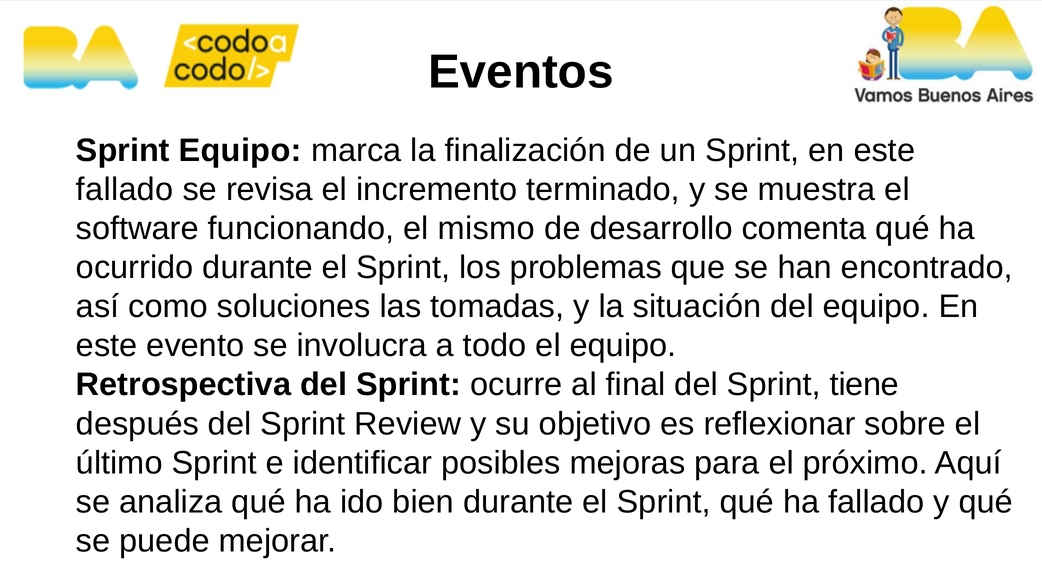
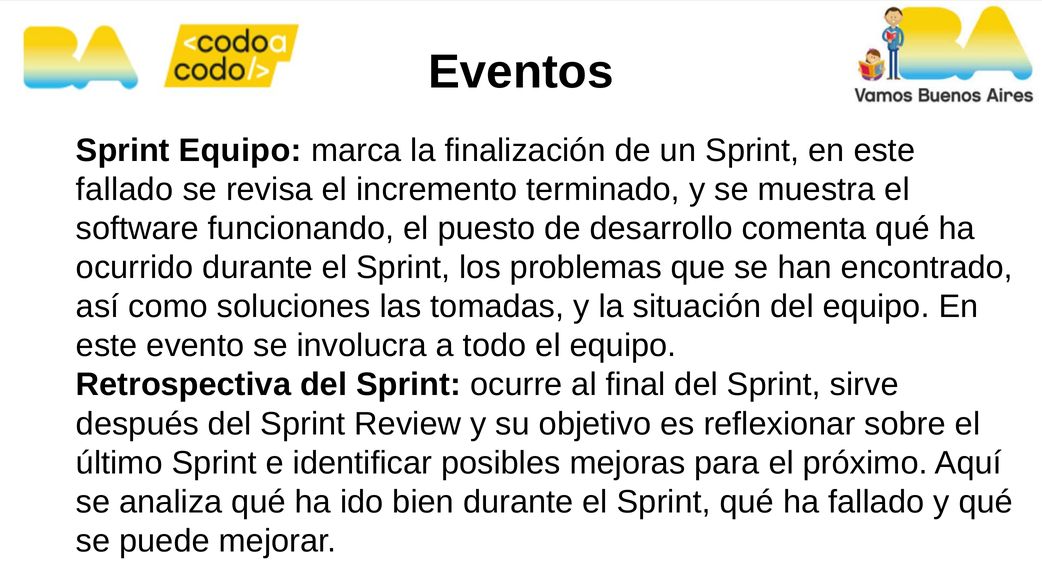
mismo: mismo -> puesto
tiene: tiene -> sirve
